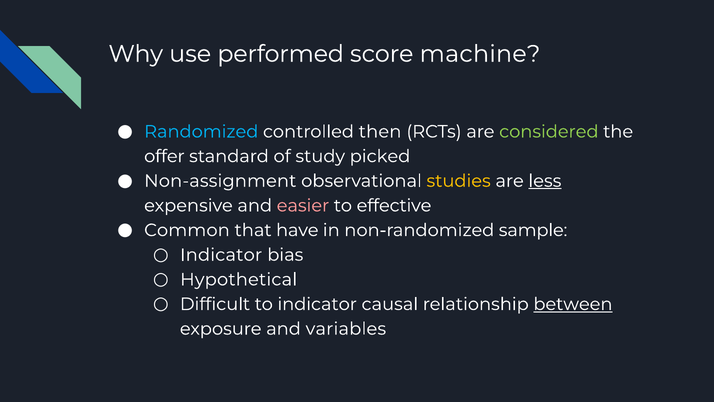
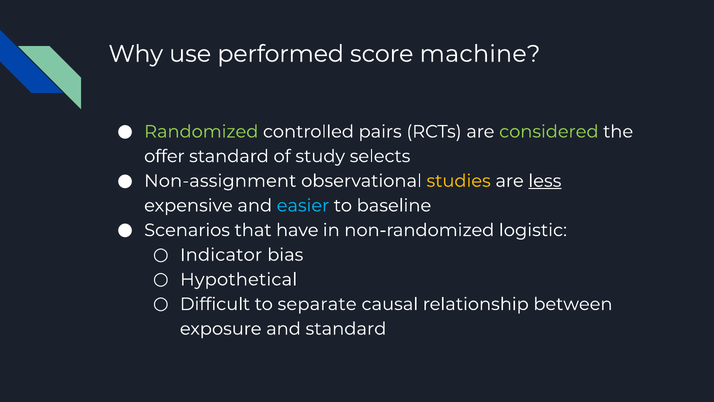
Randomized colour: light blue -> light green
then: then -> pairs
picked: picked -> selects
easier colour: pink -> light blue
effective: effective -> baseline
Common: Common -> Scenarios
sample: sample -> logistic
to indicator: indicator -> separate
between underline: present -> none
and variables: variables -> standard
